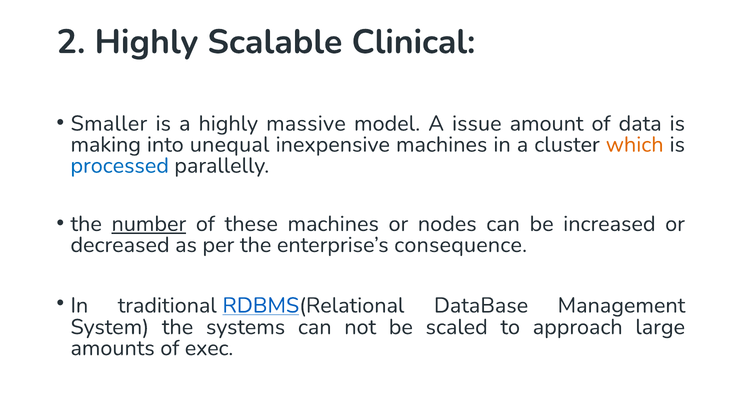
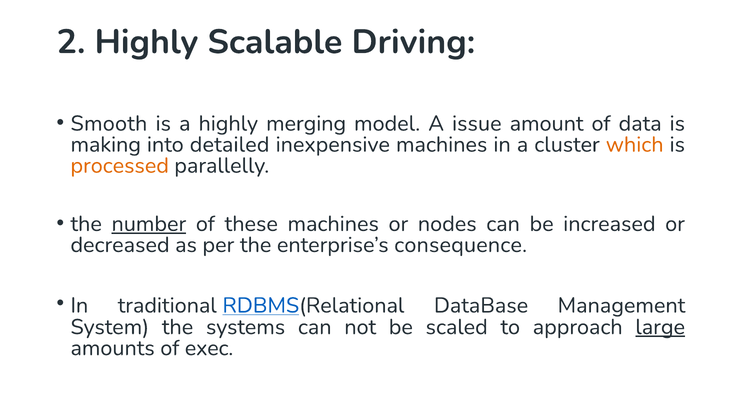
Clinical: Clinical -> Driving
Smaller: Smaller -> Smooth
massive: massive -> merging
unequal: unequal -> detailed
processed colour: blue -> orange
large underline: none -> present
